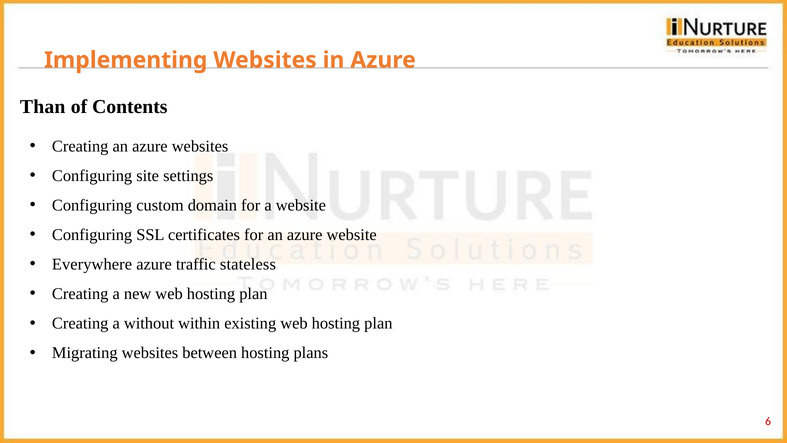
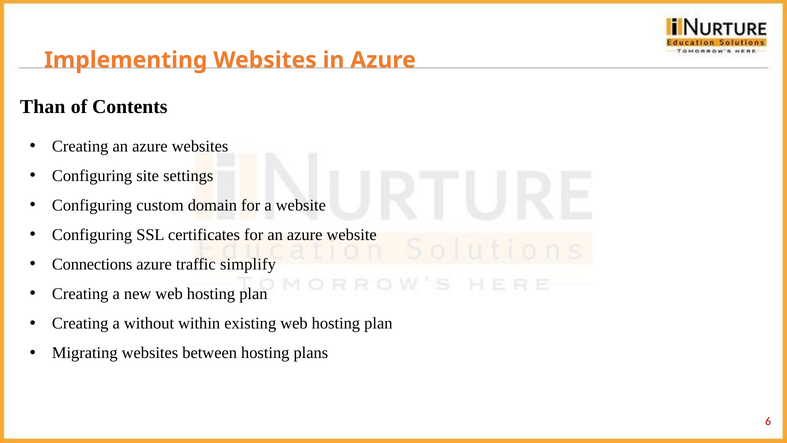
Everywhere: Everywhere -> Connections
stateless: stateless -> simplify
